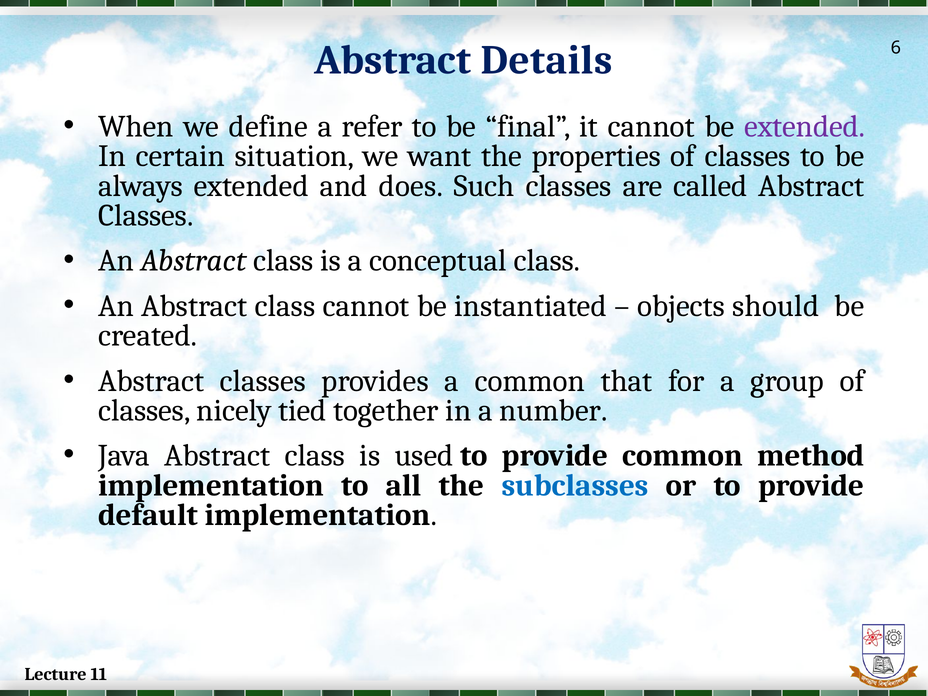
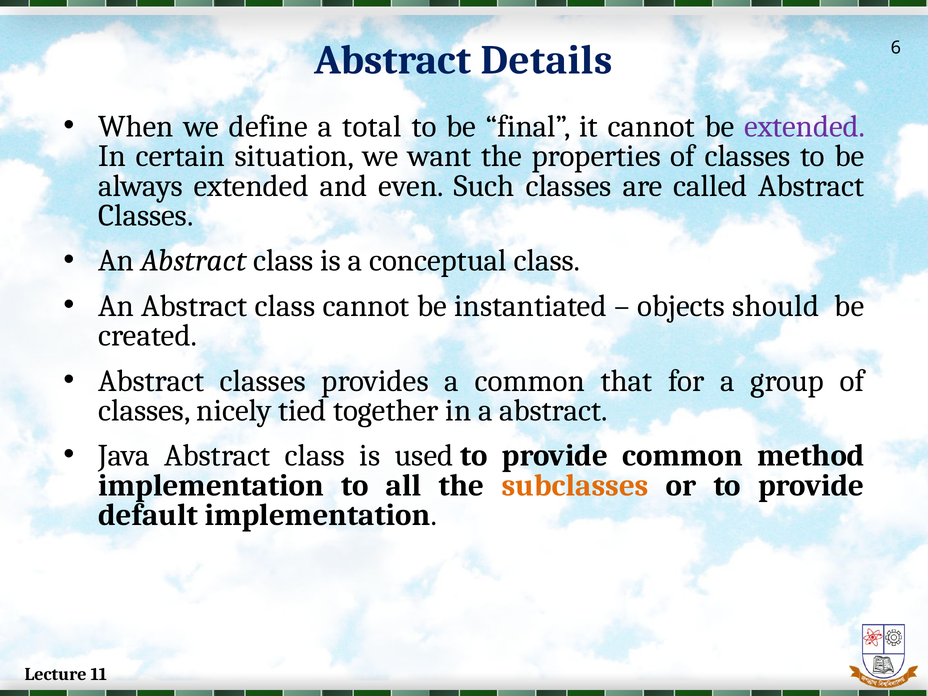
refer: refer -> total
does: does -> even
a number: number -> abstract
subclasses colour: blue -> orange
